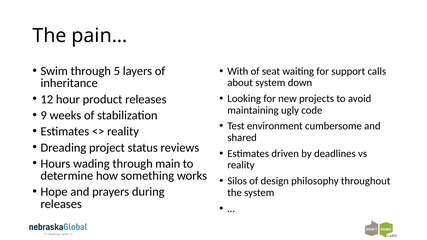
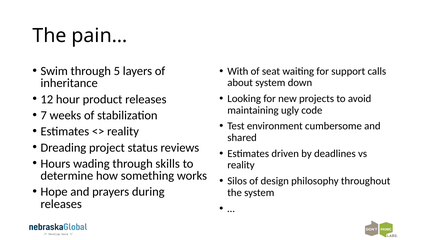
9: 9 -> 7
main: main -> skills
